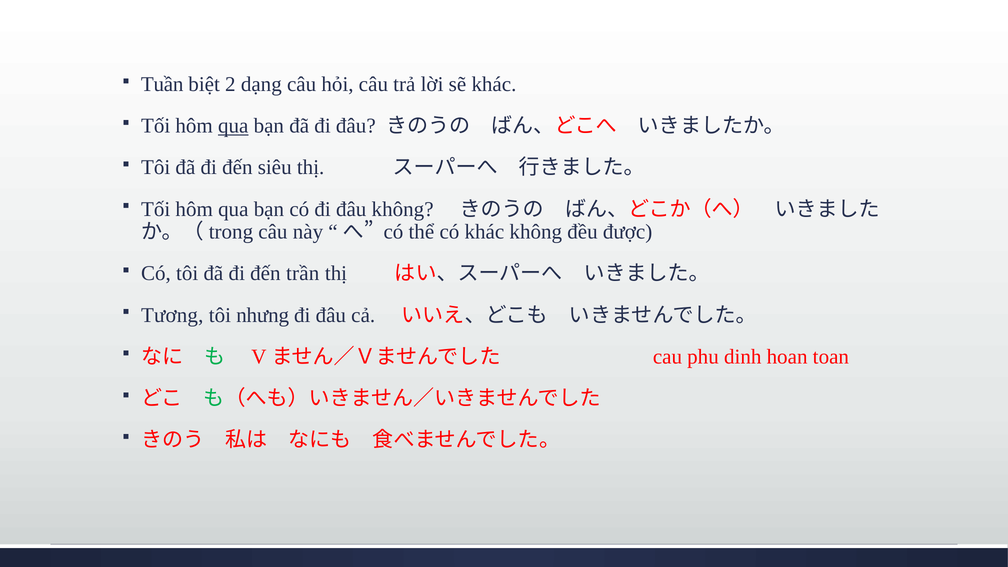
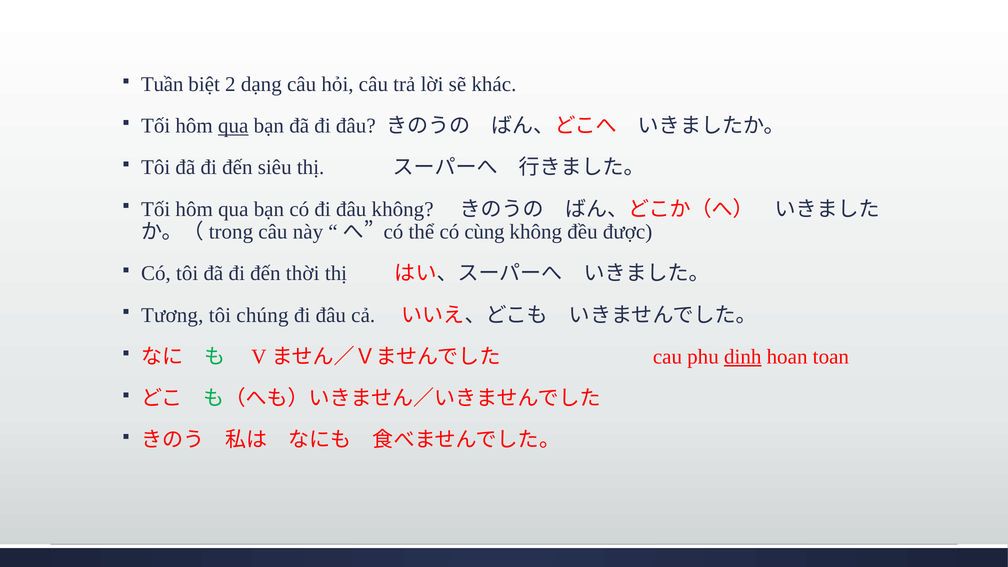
có khác: khác -> cùng
trần: trần -> thời
nhưng: nhưng -> chúng
dinh underline: none -> present
